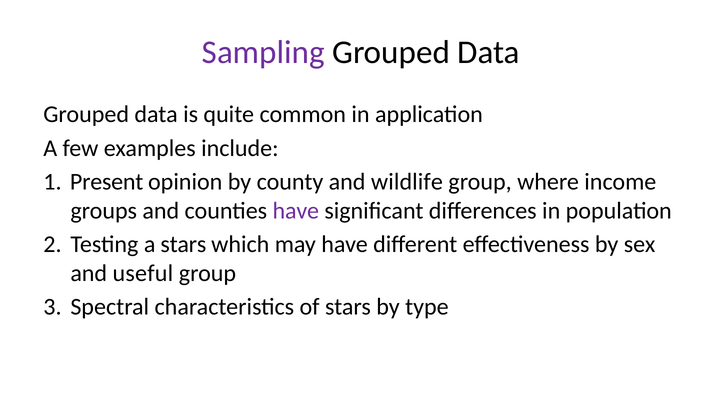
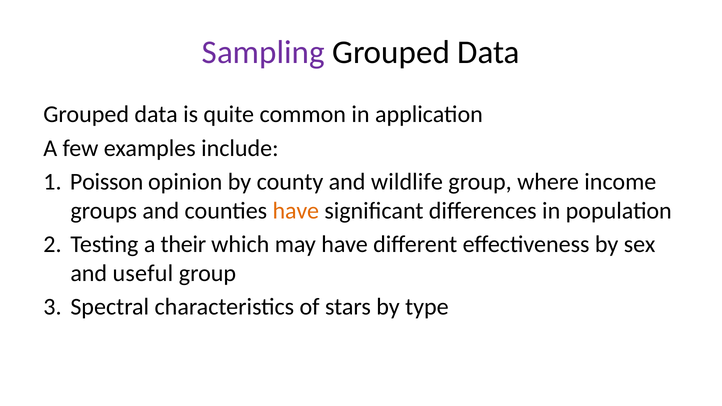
Present: Present -> Poisson
have at (296, 211) colour: purple -> orange
a stars: stars -> their
